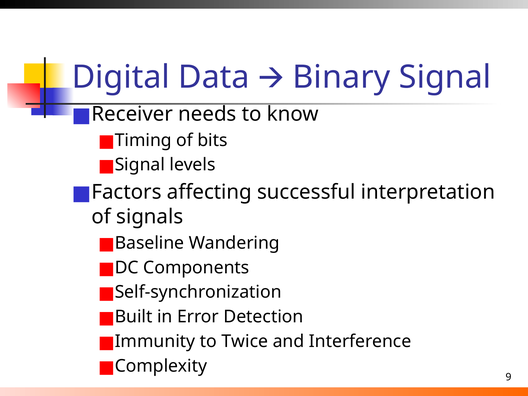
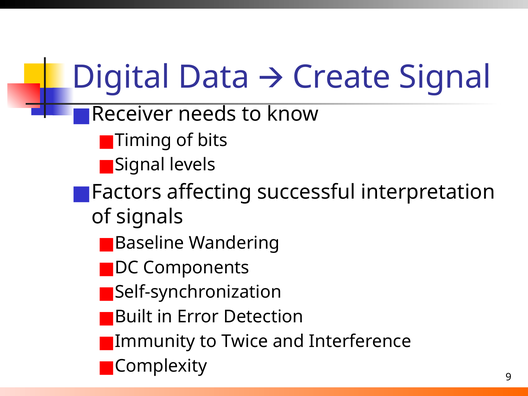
Binary: Binary -> Create
